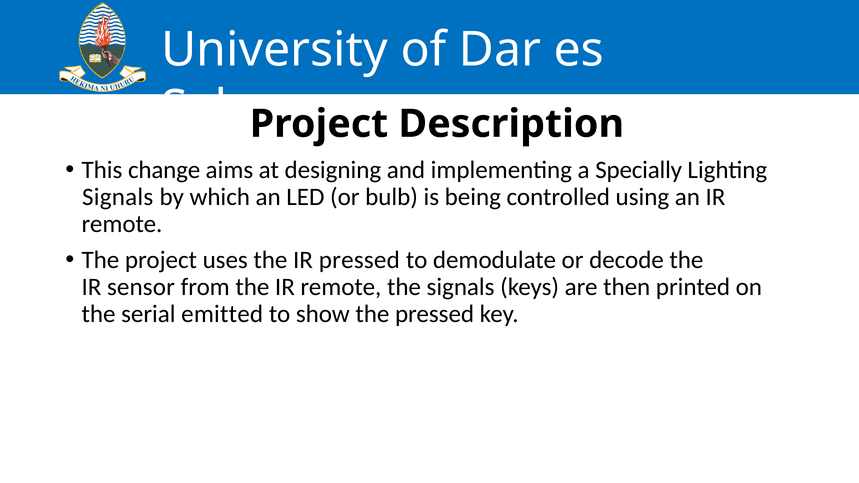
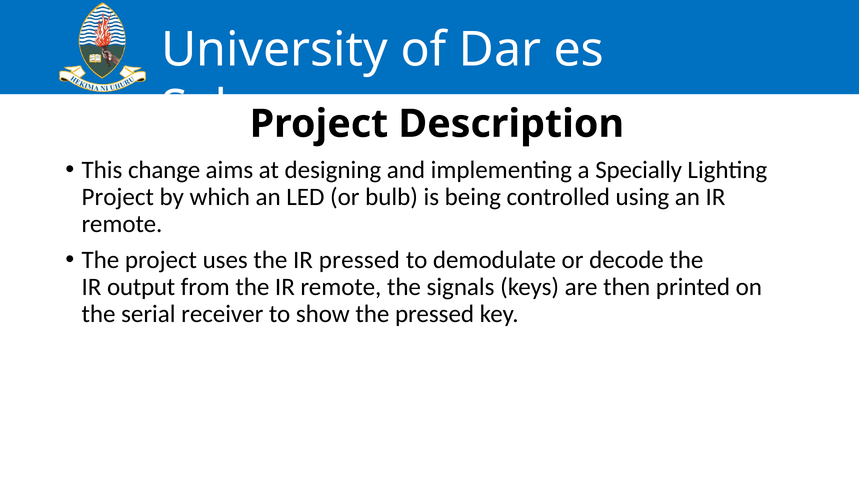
Signals at (118, 197): Signals -> Project
sensor: sensor -> output
emitted: emitted -> receiver
